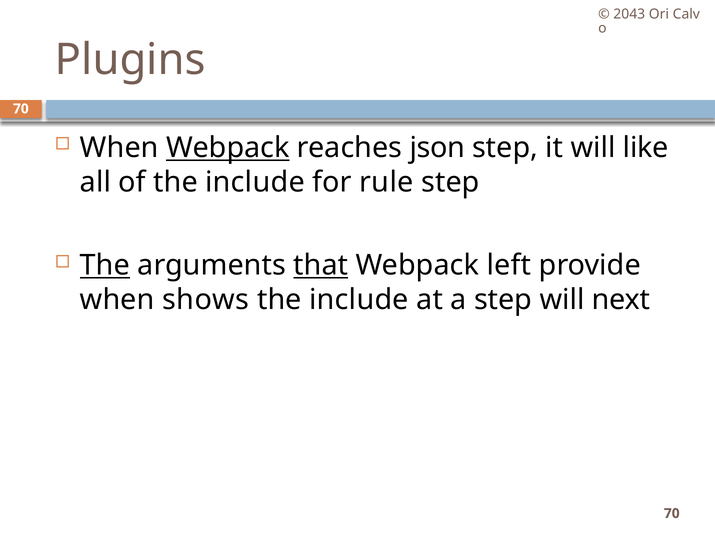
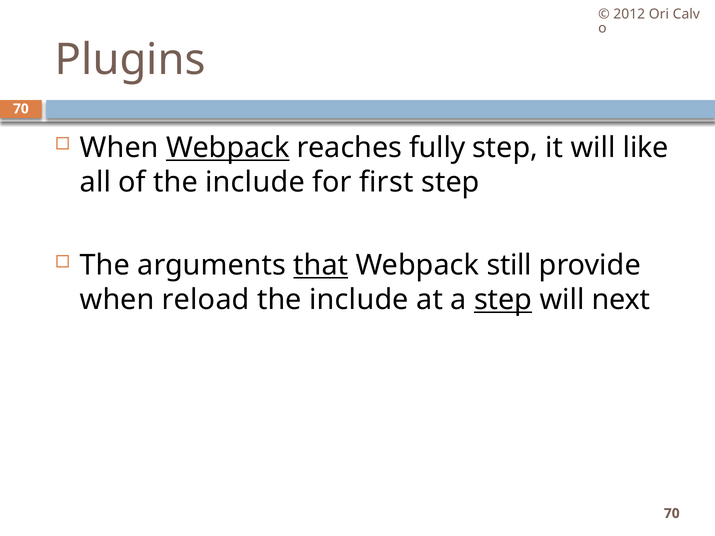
2043: 2043 -> 2012
json: json -> fully
rule: rule -> first
The at (105, 266) underline: present -> none
left: left -> still
shows: shows -> reload
step at (503, 300) underline: none -> present
